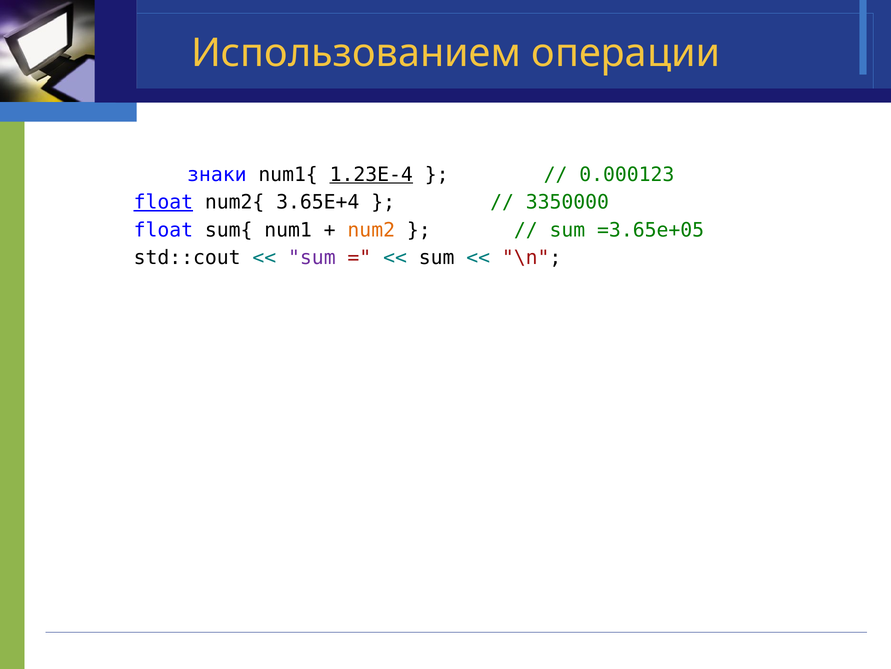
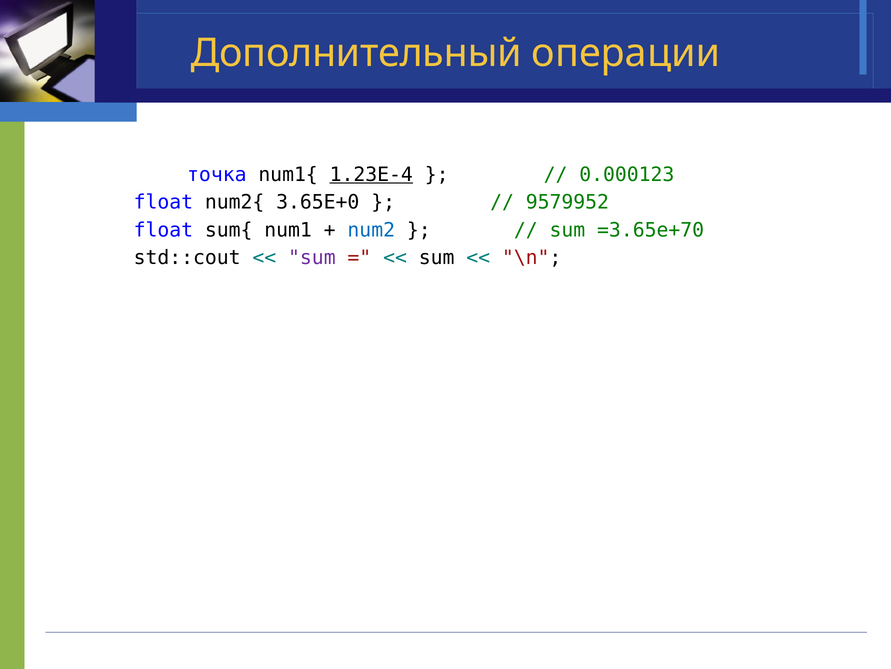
Использованием: Использованием -> Дополнительный
знаки: знаки -> точка
float at (163, 202) underline: present -> none
3.65E+4: 3.65E+4 -> 3.65E+0
3350000: 3350000 -> 9579952
num2 colour: orange -> blue
=3.65e+05: =3.65e+05 -> =3.65e+70
